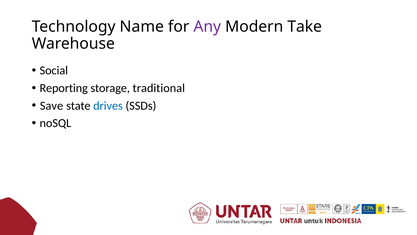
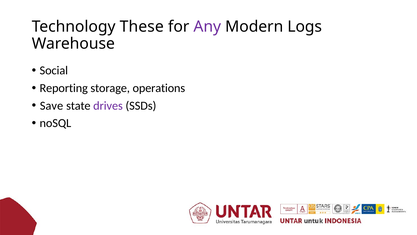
Name: Name -> These
Take: Take -> Logs
traditional: traditional -> operations
drives colour: blue -> purple
